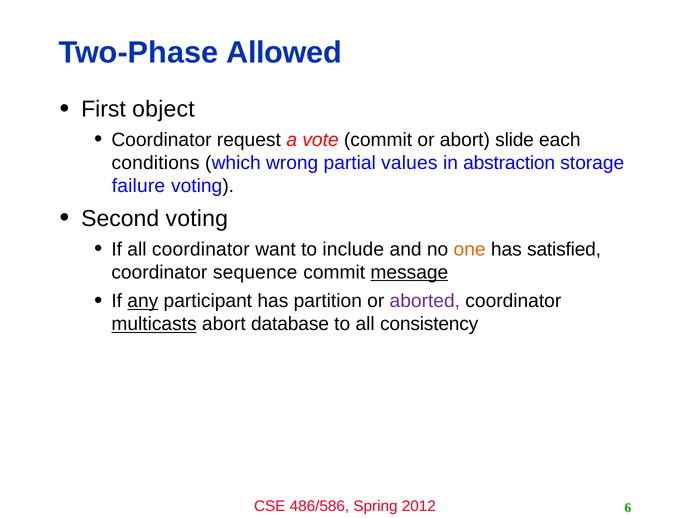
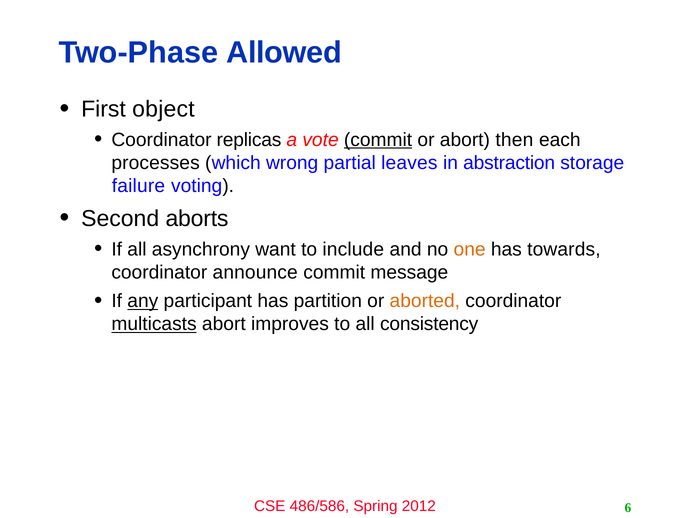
request: request -> replicas
commit at (378, 140) underline: none -> present
slide: slide -> then
conditions: conditions -> processes
values: values -> leaves
Second voting: voting -> aborts
all coordinator: coordinator -> asynchrony
satisfied: satisfied -> towards
sequence: sequence -> announce
message underline: present -> none
aborted colour: purple -> orange
database: database -> improves
